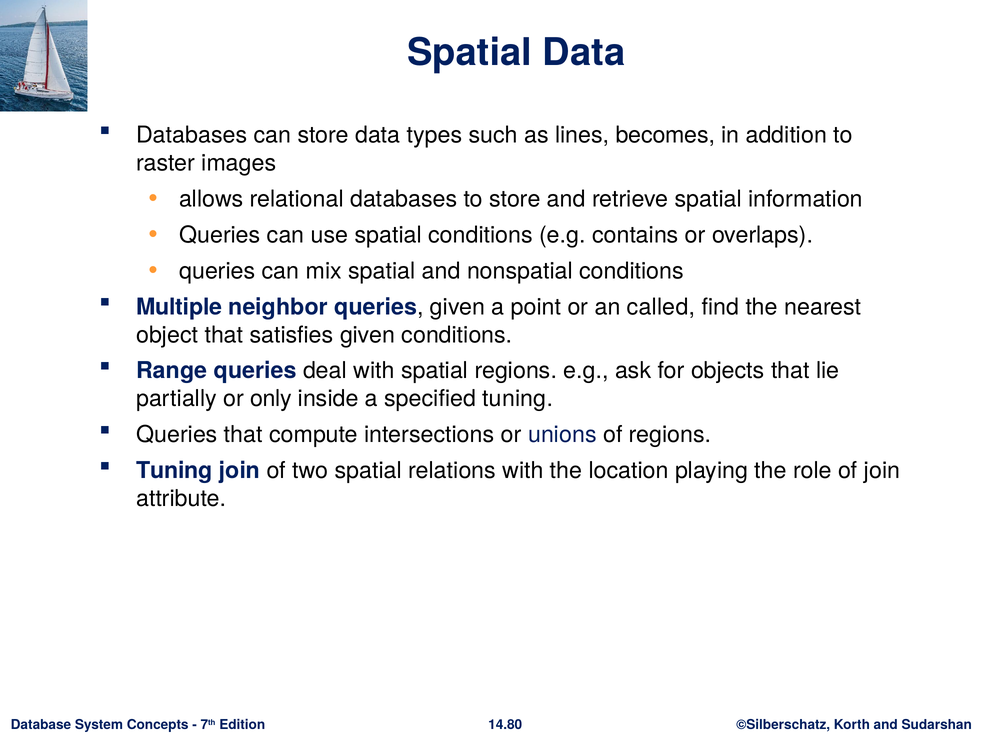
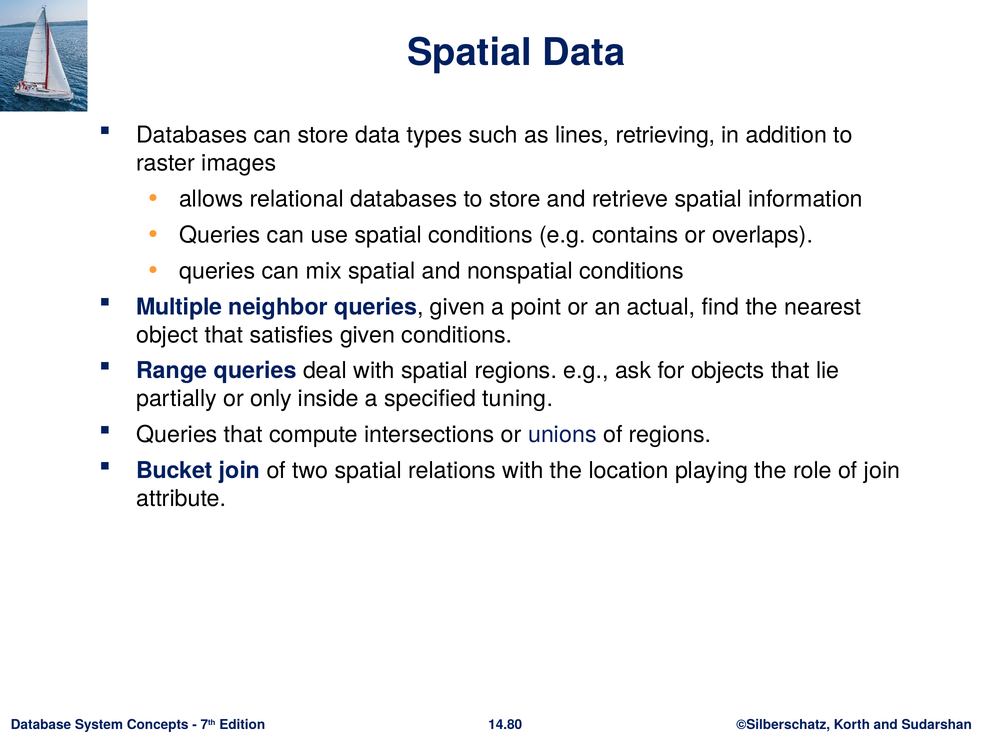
becomes: becomes -> retrieving
called: called -> actual
Tuning at (174, 470): Tuning -> Bucket
